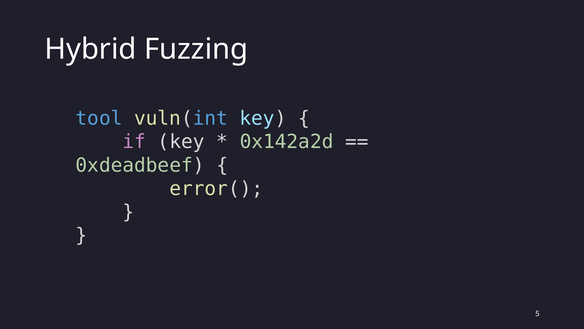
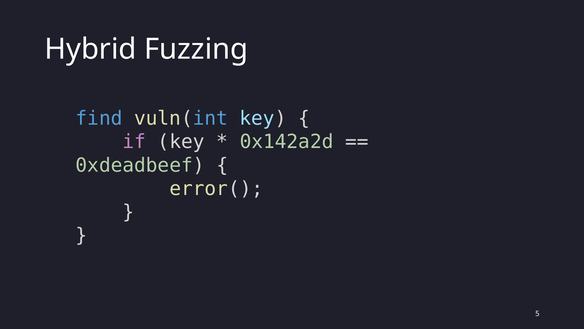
tool: tool -> find
